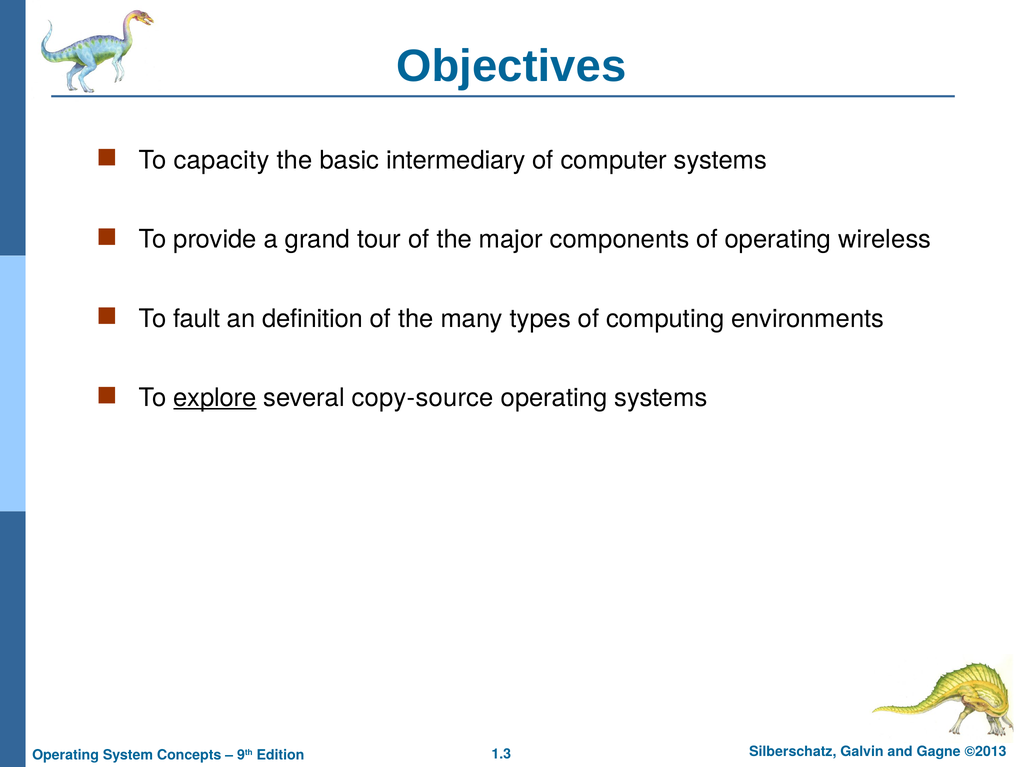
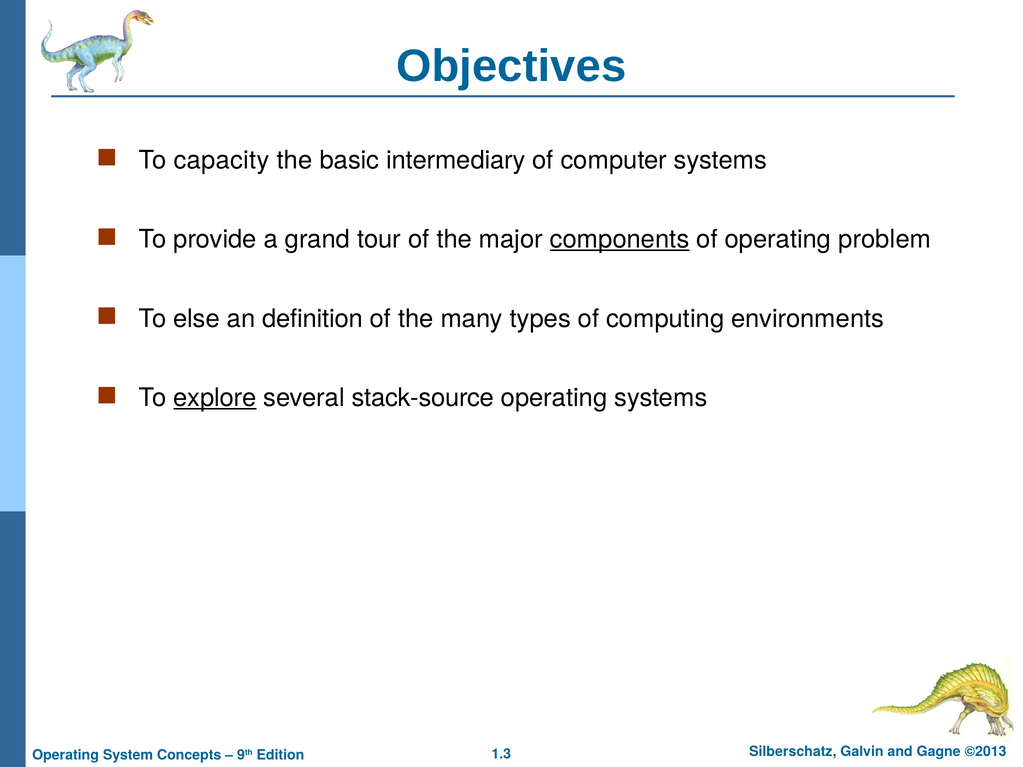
components underline: none -> present
wireless: wireless -> problem
fault: fault -> else
copy-source: copy-source -> stack-source
